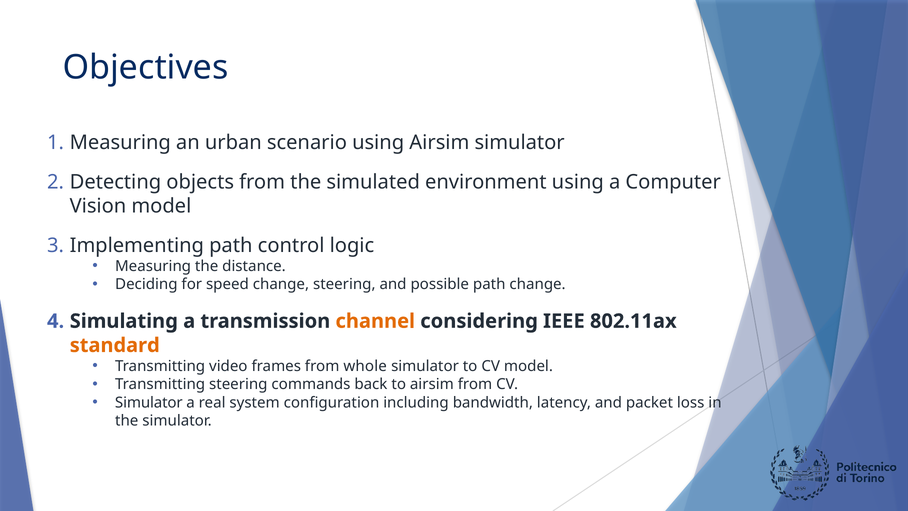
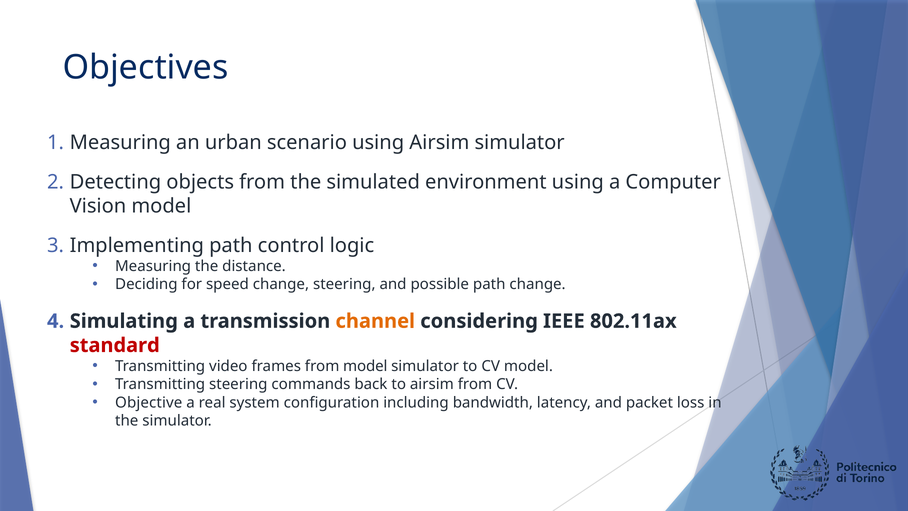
standard colour: orange -> red
from whole: whole -> model
Simulator at (149, 402): Simulator -> Objective
